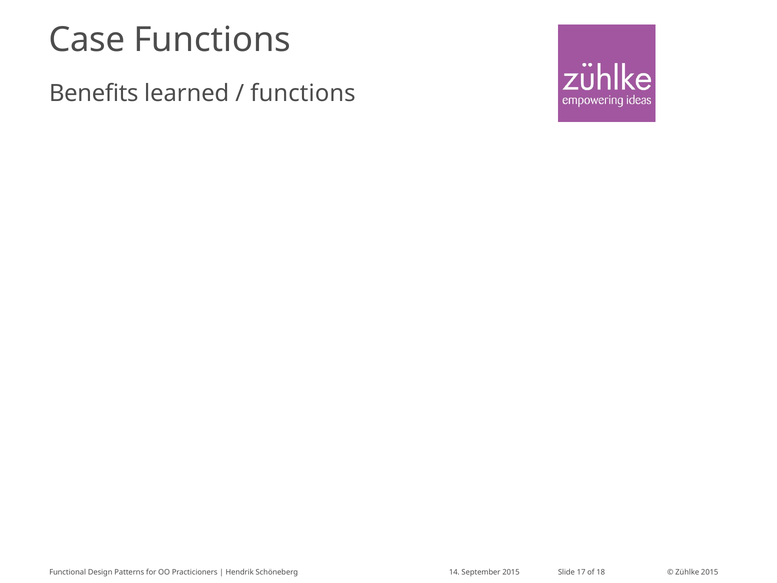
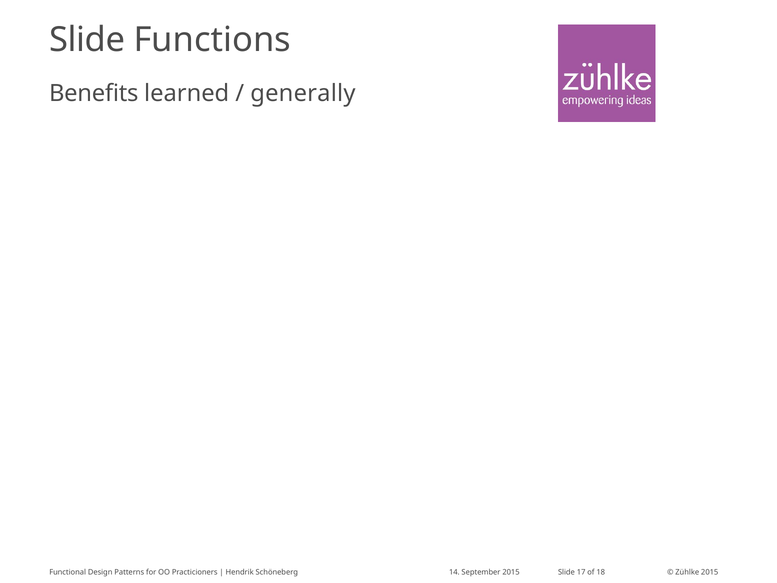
Case at (87, 40): Case -> Slide
functions at (303, 94): functions -> generally
